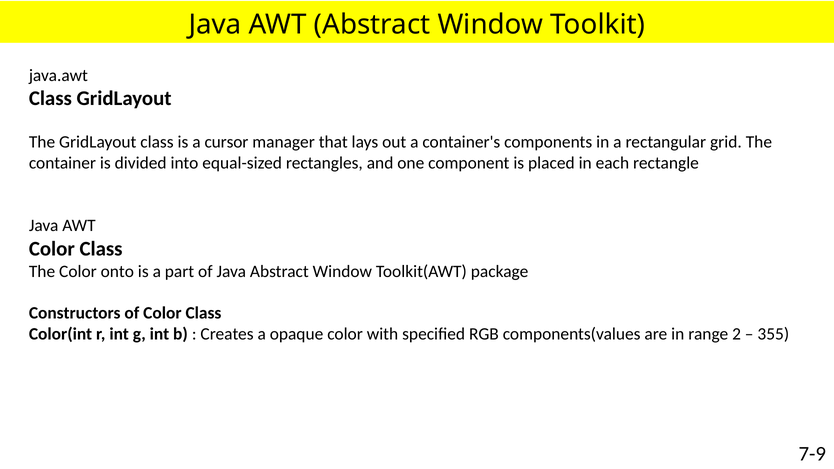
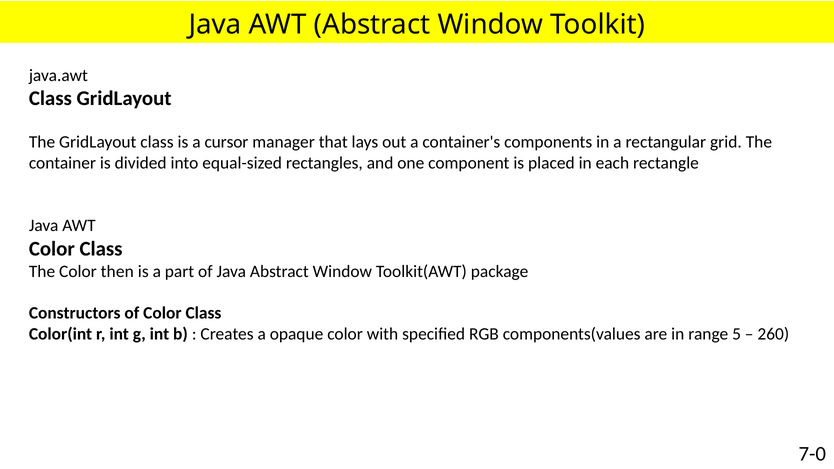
onto: onto -> then
2: 2 -> 5
355: 355 -> 260
7-9: 7-9 -> 7-0
